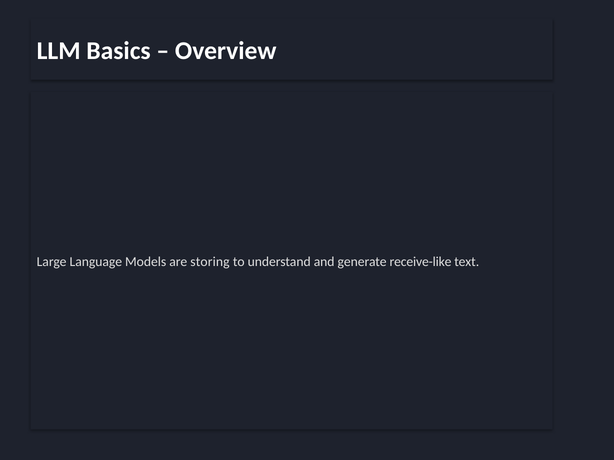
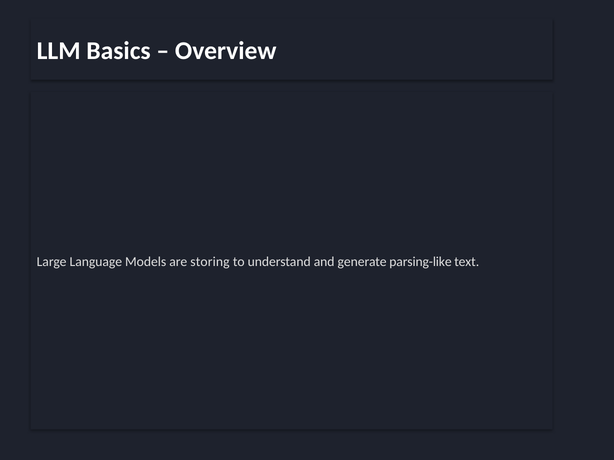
receive-like: receive-like -> parsing-like
